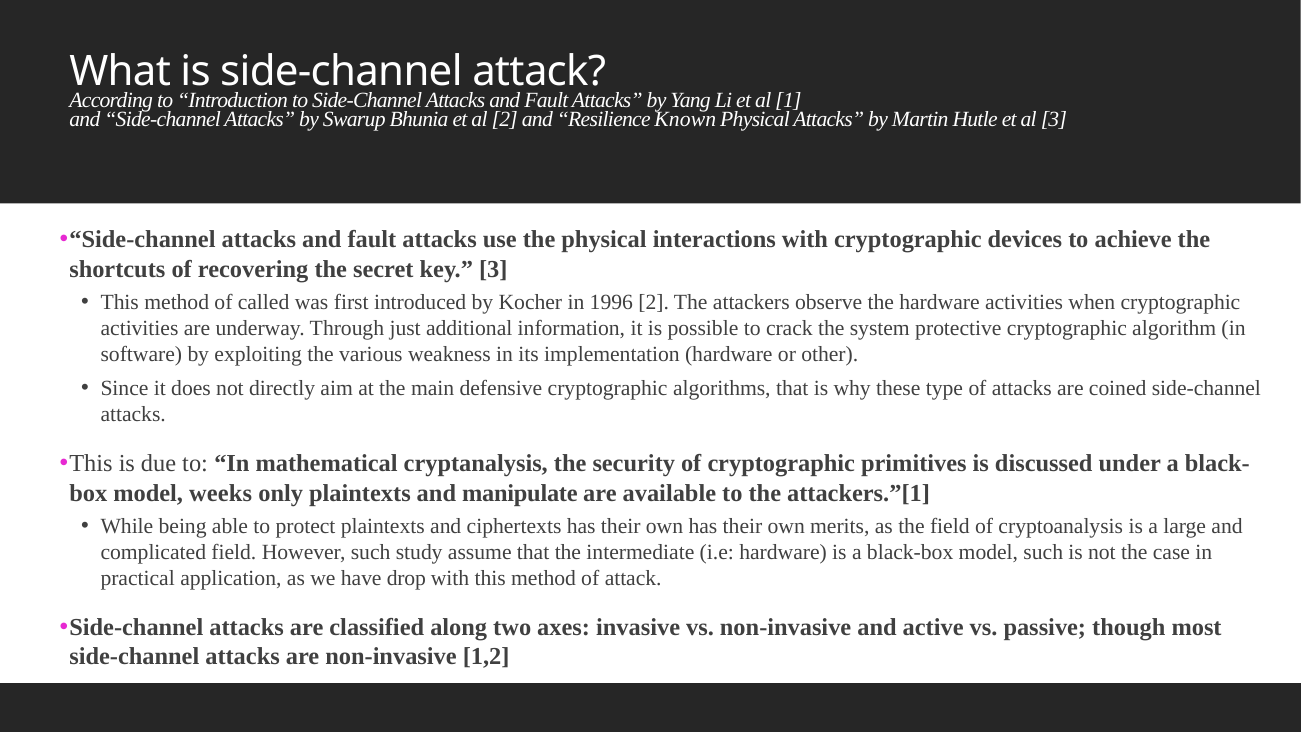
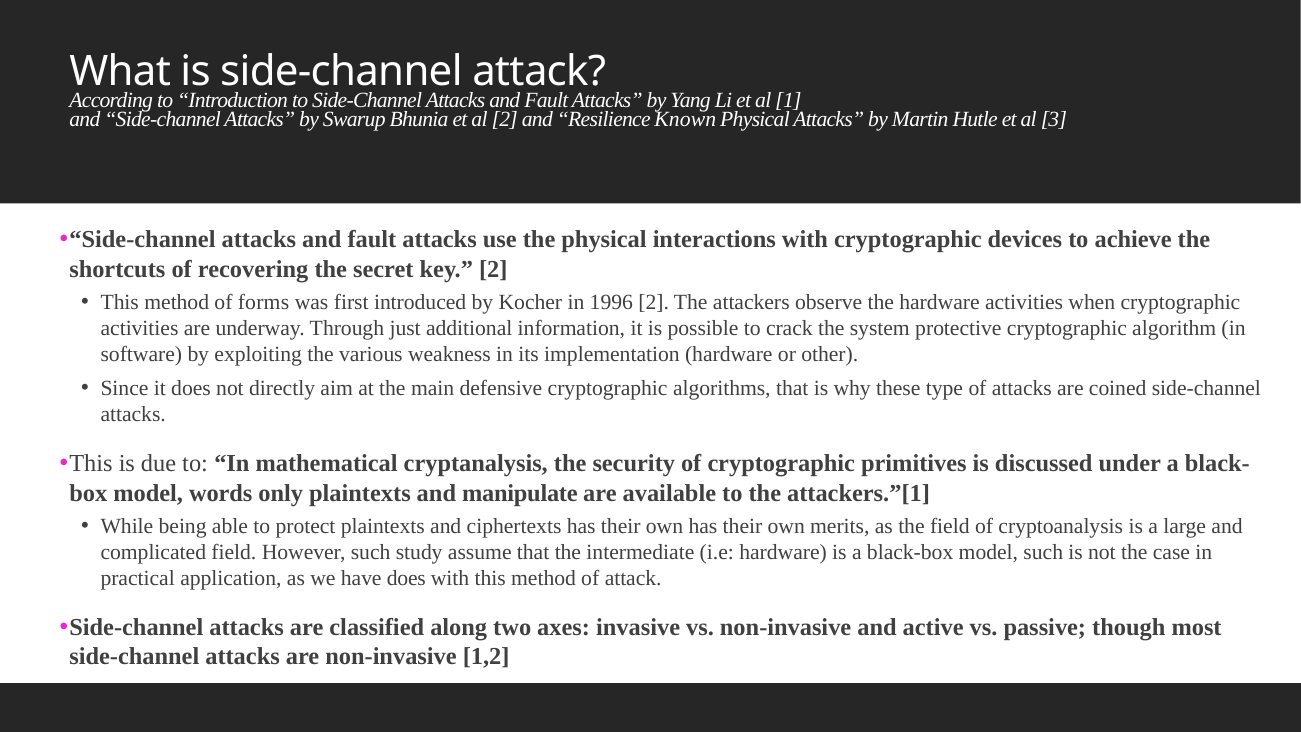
key 3: 3 -> 2
called: called -> forms
weeks: weeks -> words
have drop: drop -> does
